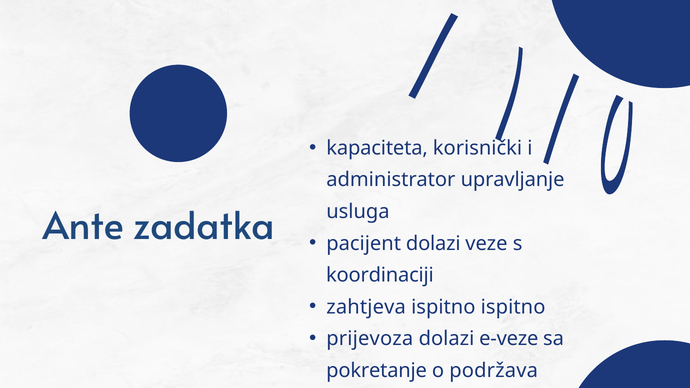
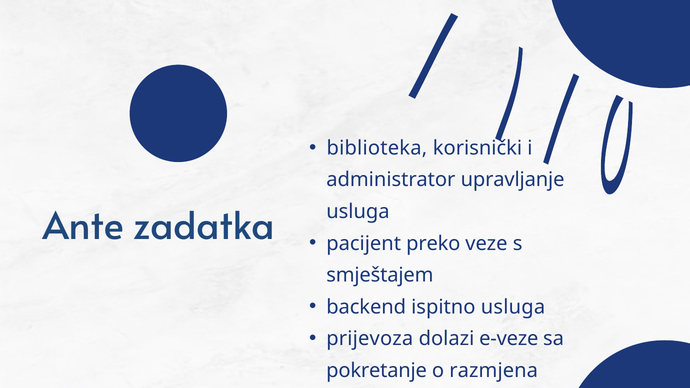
kapaciteta: kapaciteta -> biblioteka
pacijent dolazi: dolazi -> preko
koordinaciji: koordinaciji -> smještajem
zahtjeva: zahtjeva -> backend
ispitno ispitno: ispitno -> usluga
podržava: podržava -> razmjena
